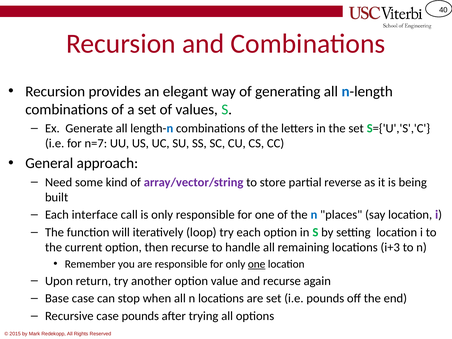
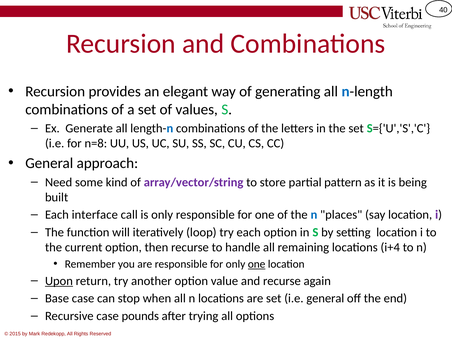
n=7: n=7 -> n=8
reverse: reverse -> pattern
i+3: i+3 -> i+4
Upon underline: none -> present
i.e pounds: pounds -> general
